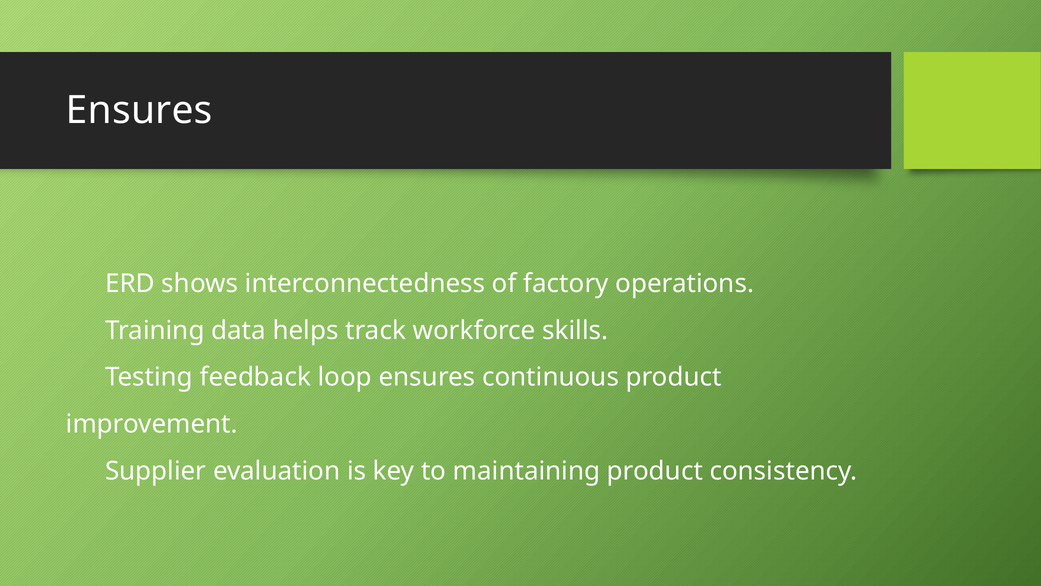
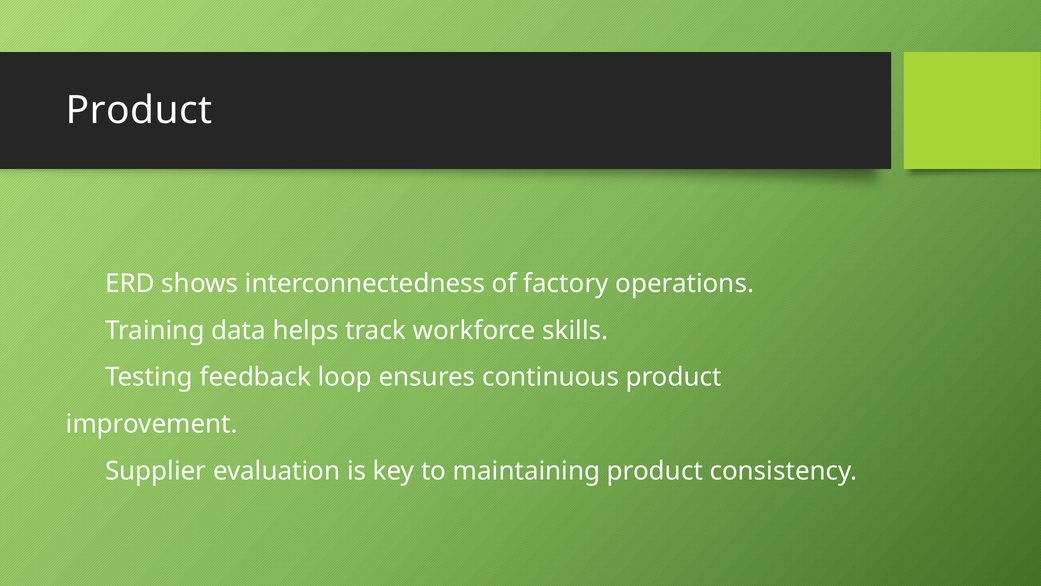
Ensures at (139, 110): Ensures -> Product
